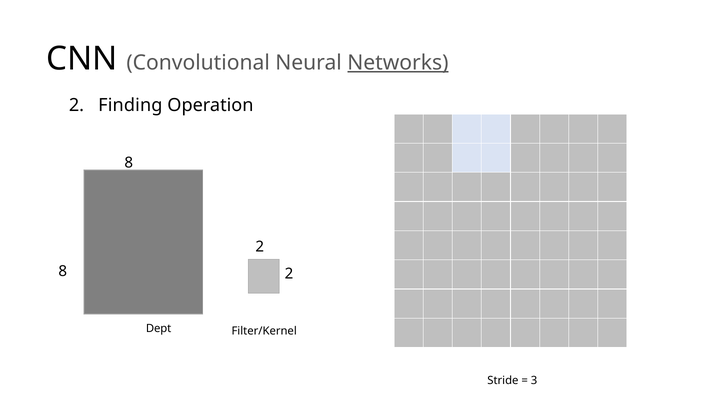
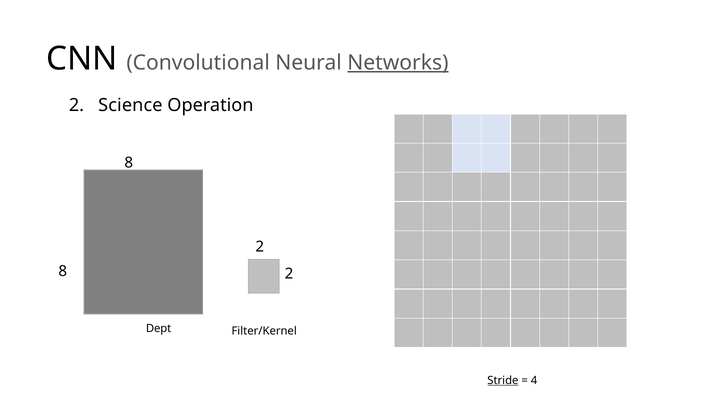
Finding: Finding -> Science
Stride underline: none -> present
3: 3 -> 4
